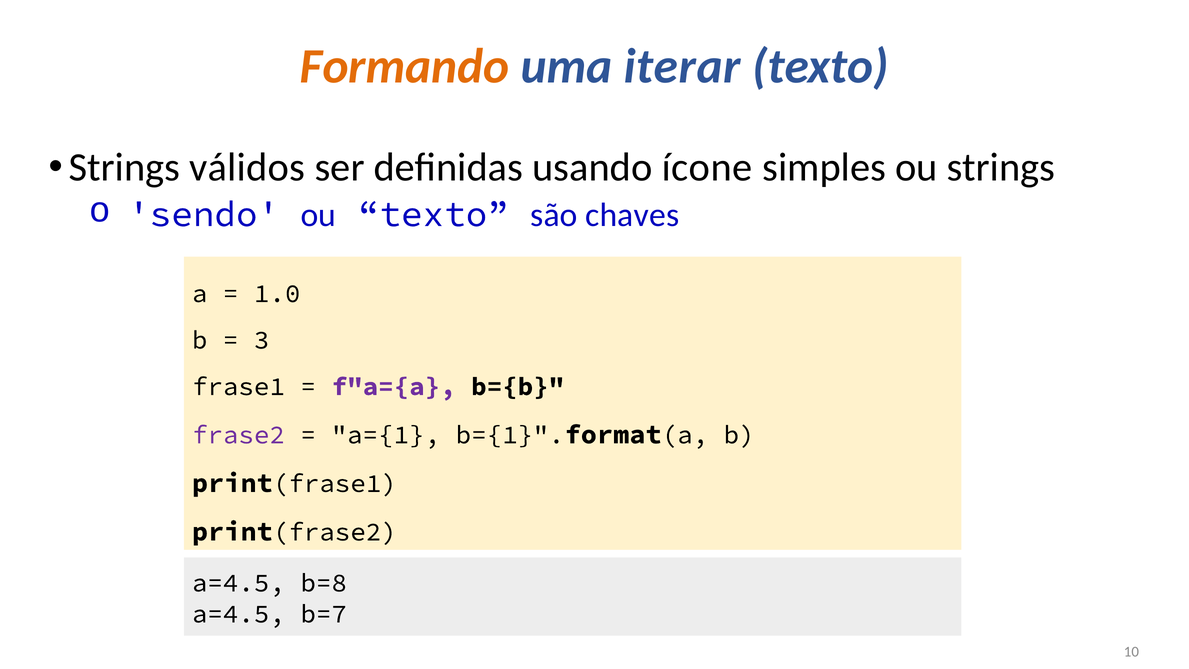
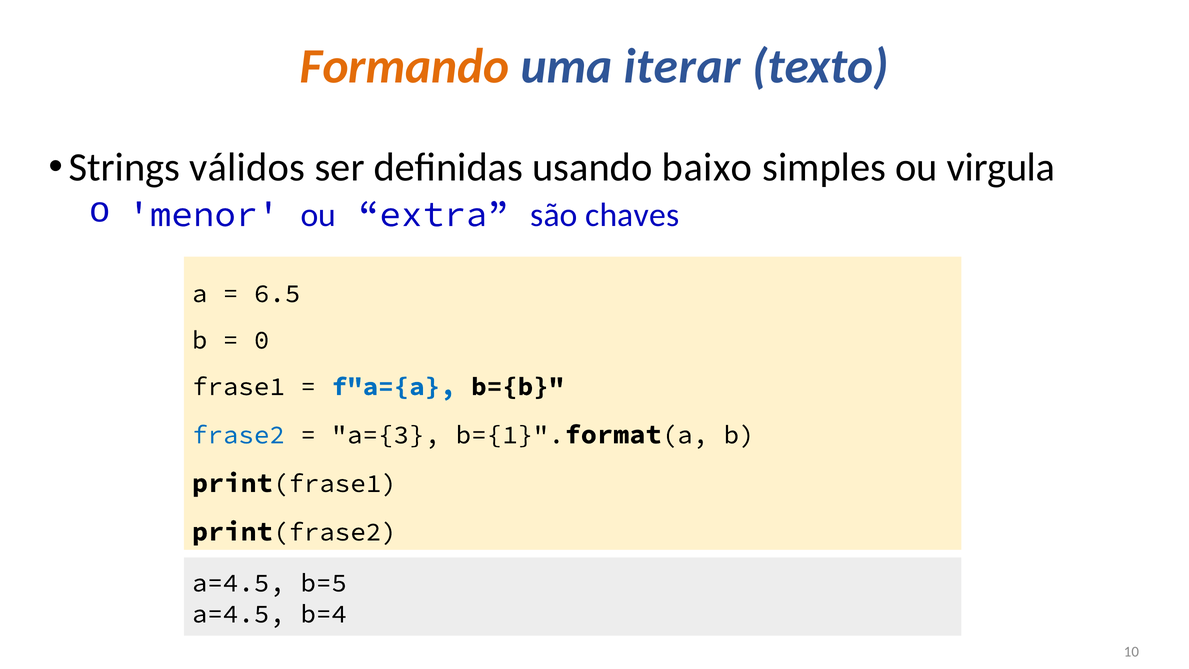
ícone: ícone -> baixo
ou strings: strings -> virgula
sendo: sendo -> menor
ou texto: texto -> extra
1.0: 1.0 -> 6.5
3: 3 -> 0
f"a={a colour: purple -> blue
frase2 colour: purple -> blue
a={1: a={1 -> a={3
b=8: b=8 -> b=5
b=7: b=7 -> b=4
